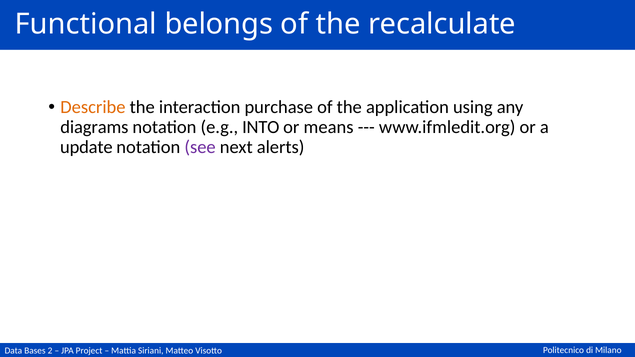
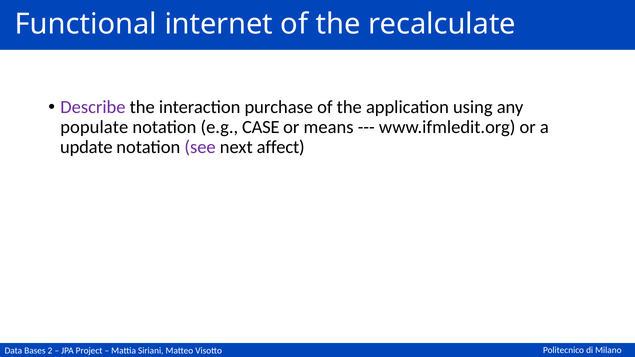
belongs: belongs -> internet
Describe colour: orange -> purple
diagrams: diagrams -> populate
INTO: INTO -> CASE
alerts: alerts -> affect
